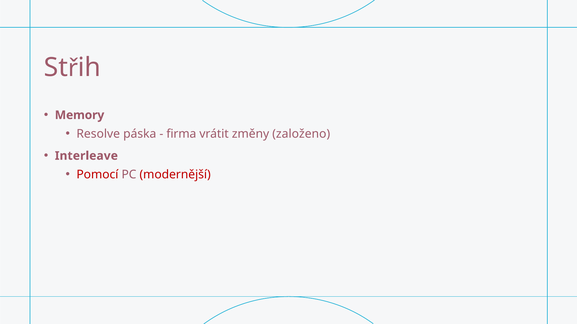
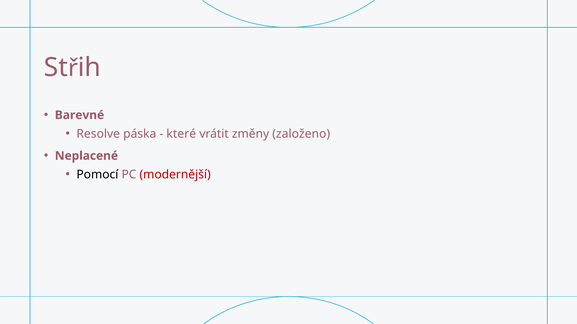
Memory: Memory -> Barevné
firma: firma -> které
Interleave: Interleave -> Neplacené
Pomocí colour: red -> black
